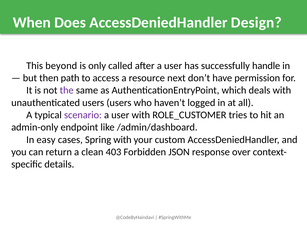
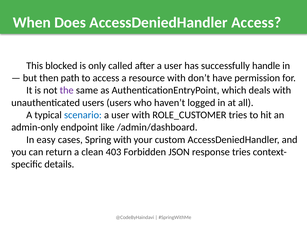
AccessDeniedHandler Design: Design -> Access
beyond: beyond -> blocked
resource next: next -> with
scenario colour: purple -> blue
response over: over -> tries
